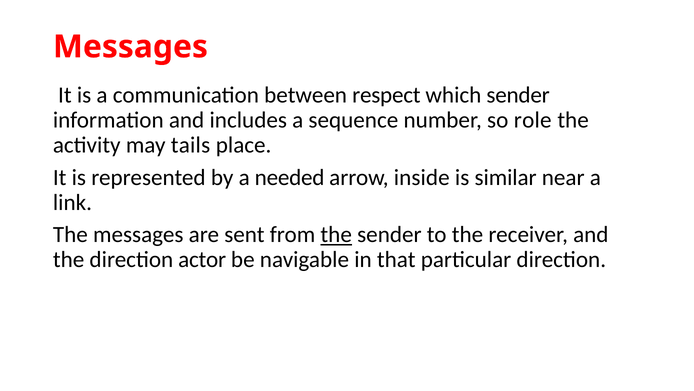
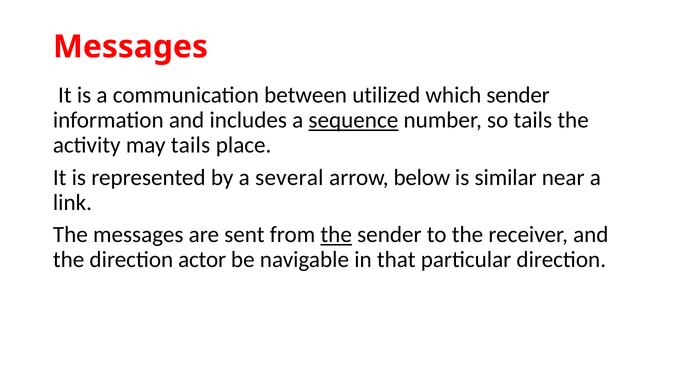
respect: respect -> utilized
sequence underline: none -> present
so role: role -> tails
needed: needed -> several
inside: inside -> below
